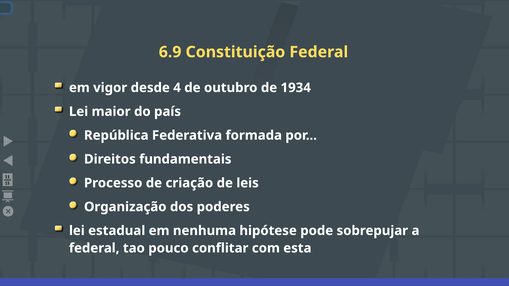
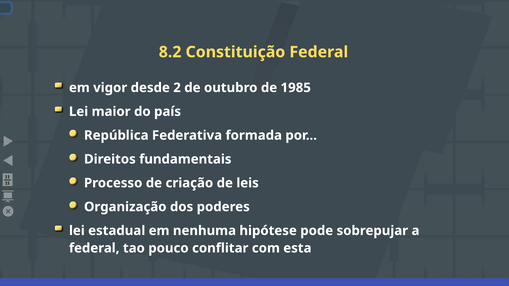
6.9: 6.9 -> 8.2
4: 4 -> 2
1934: 1934 -> 1985
